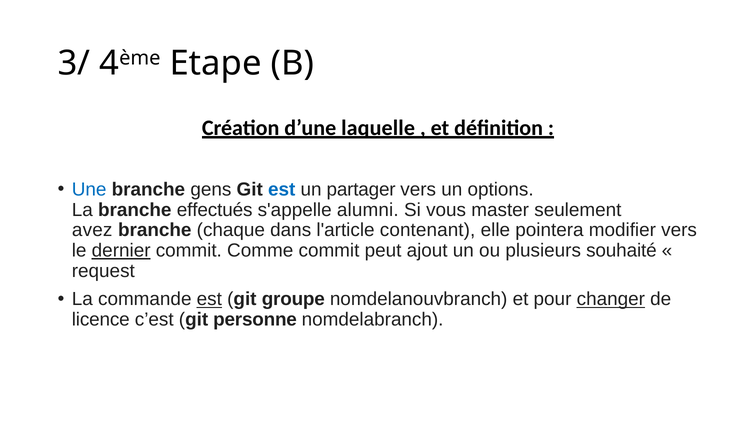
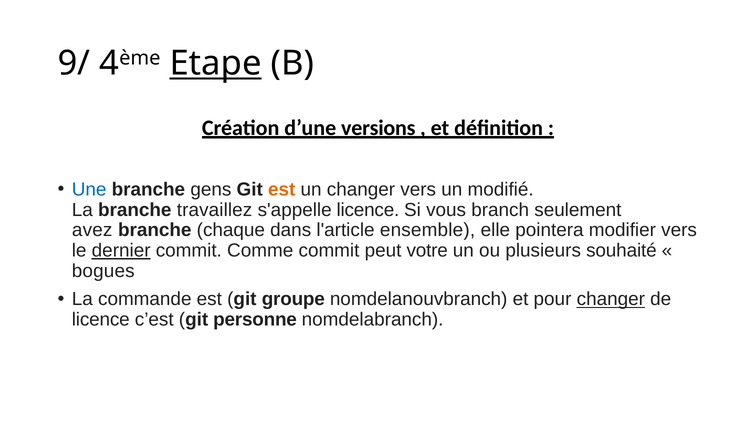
3/: 3/ -> 9/
Etape underline: none -> present
laquelle: laquelle -> versions
est at (282, 190) colour: blue -> orange
un partager: partager -> changer
options: options -> modifié
effectués: effectués -> travaillez
s'appelle alumni: alumni -> licence
master: master -> branch
contenant: contenant -> ensemble
ajout: ajout -> votre
request: request -> bogues
est at (209, 299) underline: present -> none
